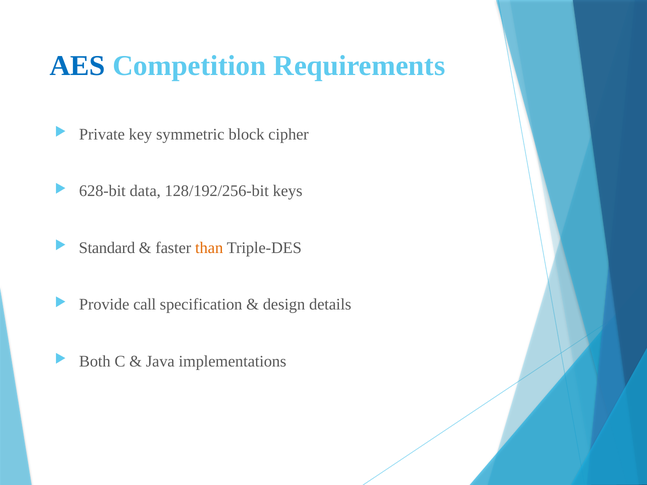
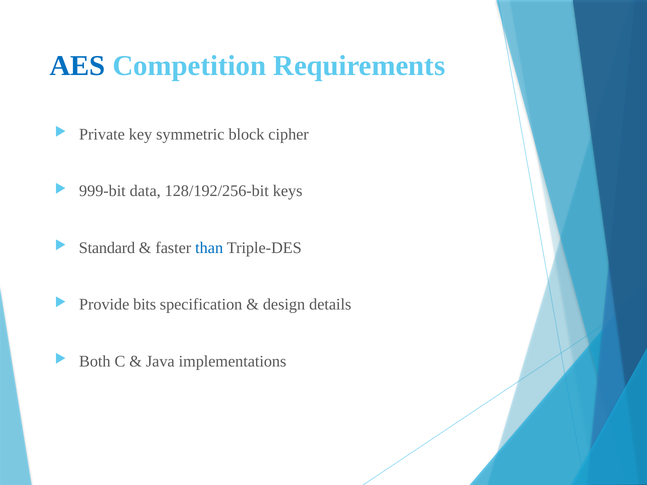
628-bit: 628-bit -> 999-bit
than colour: orange -> blue
call: call -> bits
